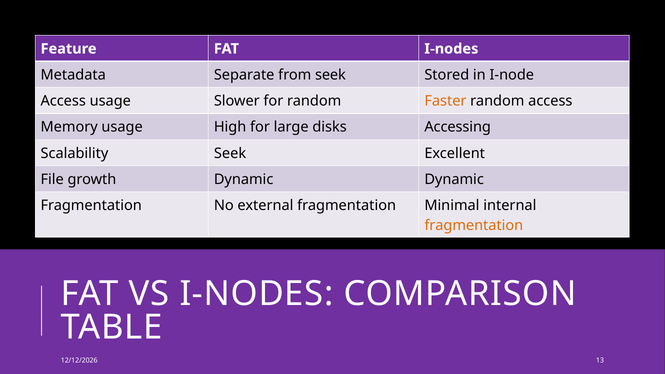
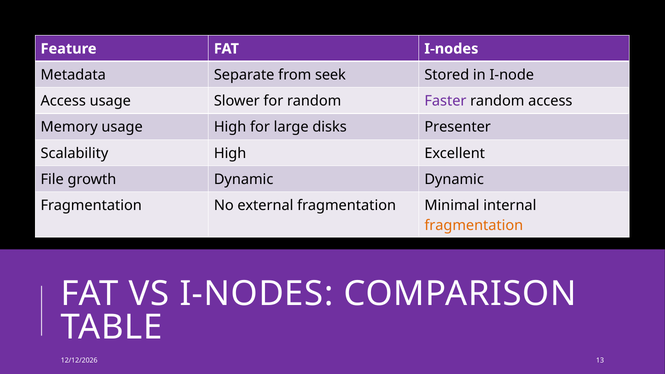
Faster colour: orange -> purple
Accessing: Accessing -> Presenter
Scalability Seek: Seek -> High
